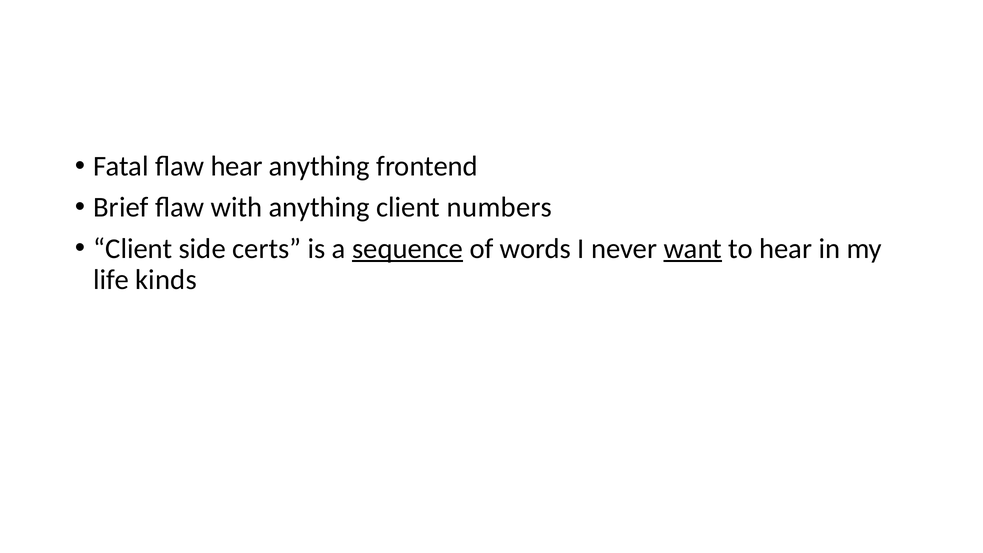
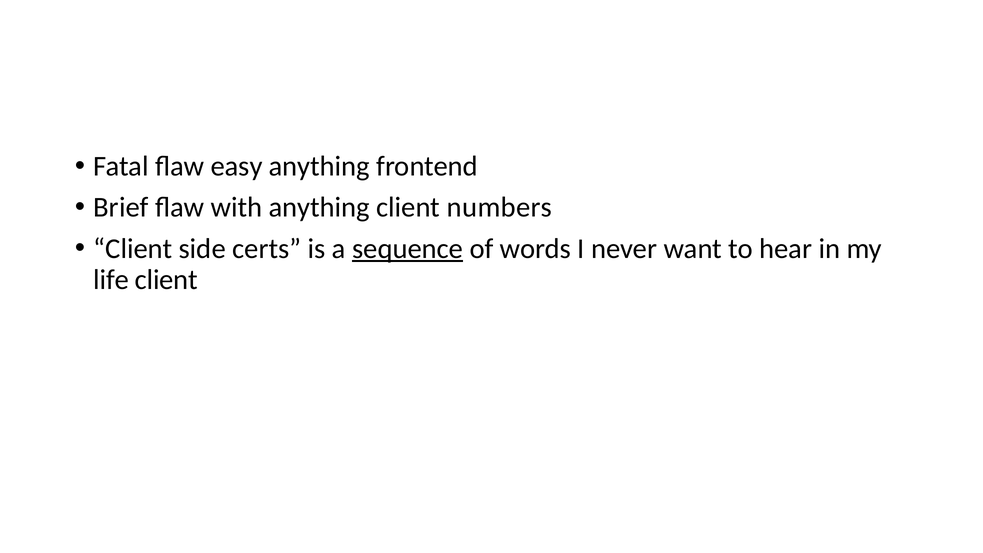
flaw hear: hear -> easy
want underline: present -> none
life kinds: kinds -> client
